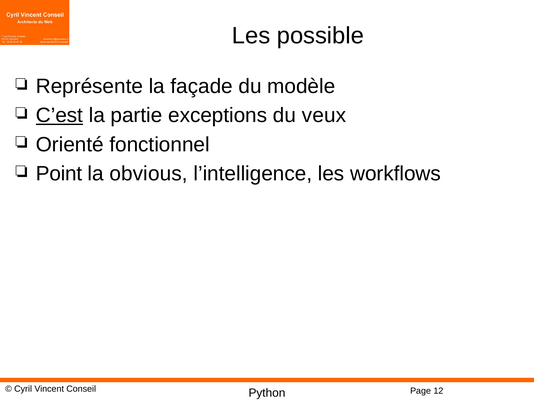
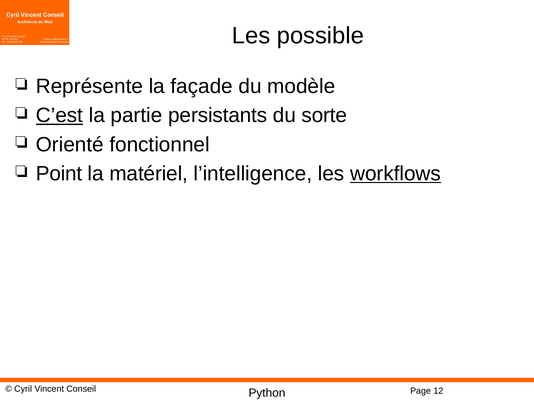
exceptions: exceptions -> persistants
veux: veux -> sorte
obvious: obvious -> matériel
workflows underline: none -> present
